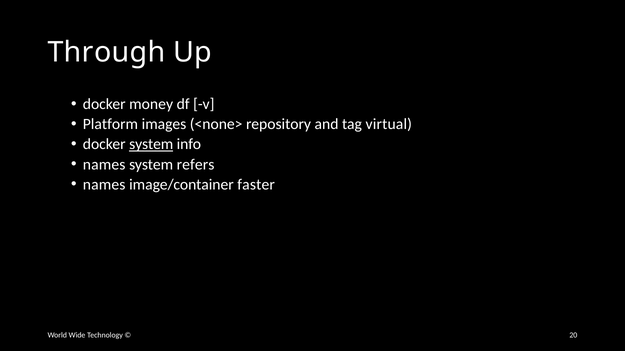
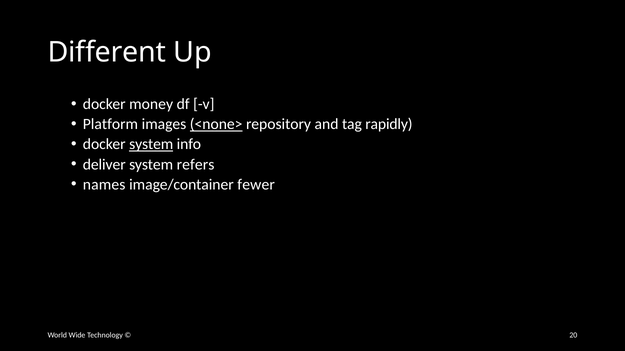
Through: Through -> Different
<none> underline: none -> present
virtual: virtual -> rapidly
names at (104, 165): names -> deliver
faster: faster -> fewer
